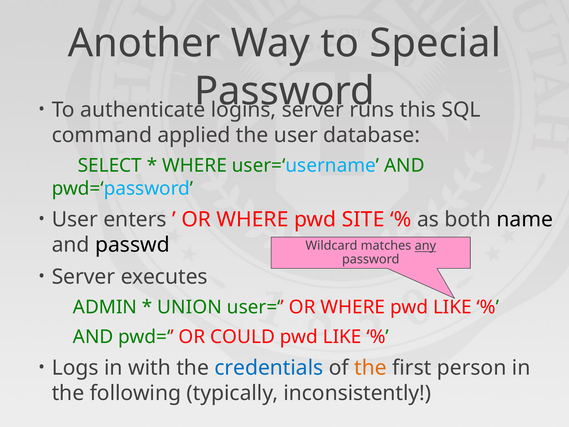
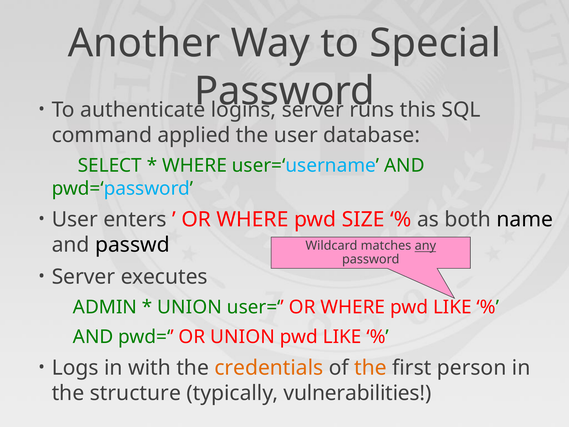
SITE: SITE -> SIZE
OR COULD: COULD -> UNION
credentials colour: blue -> orange
following: following -> structure
inconsistently: inconsistently -> vulnerabilities
